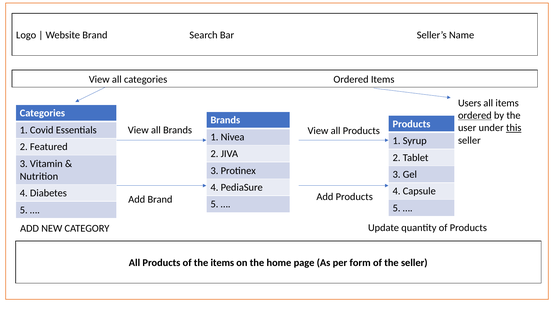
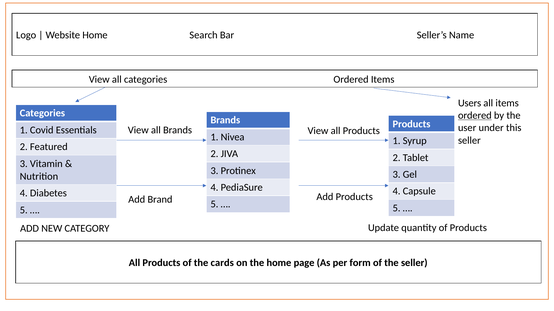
Website Brand: Brand -> Home
this underline: present -> none
the items: items -> cards
